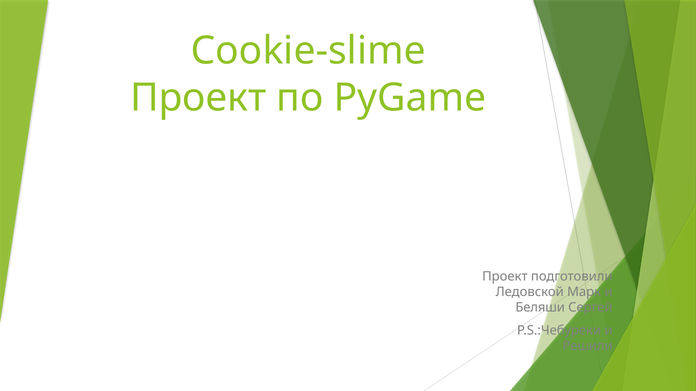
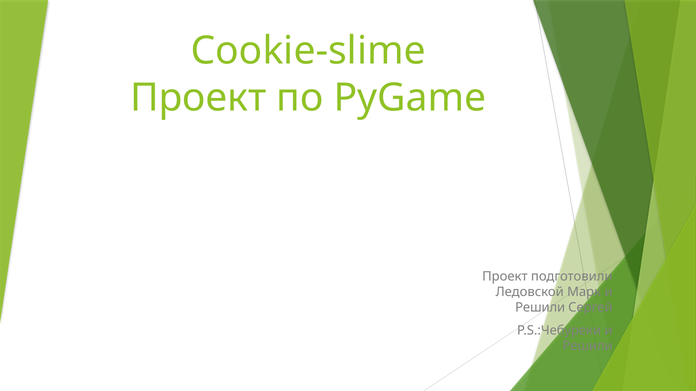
Беляши at (540, 308): Беляши -> Решили
